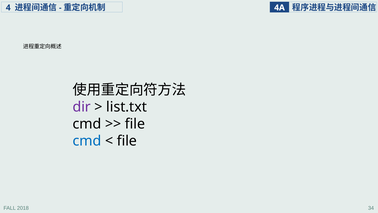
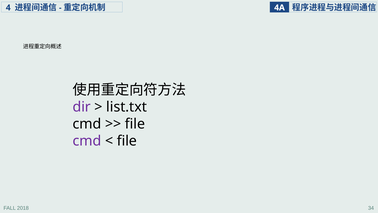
cmd at (87, 141) colour: blue -> purple
